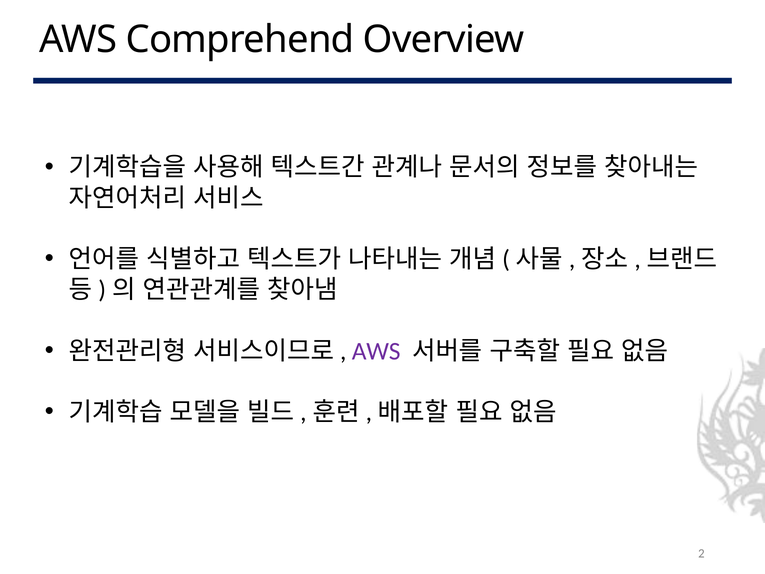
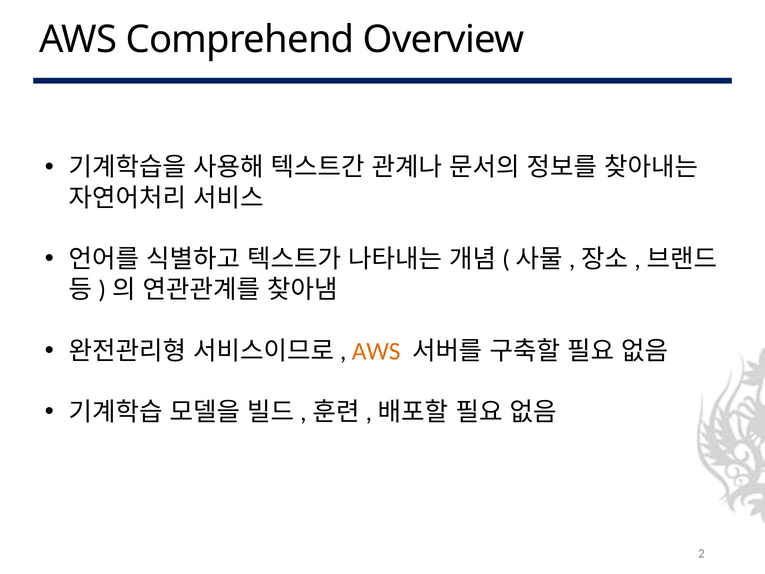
AWS at (376, 351) colour: purple -> orange
